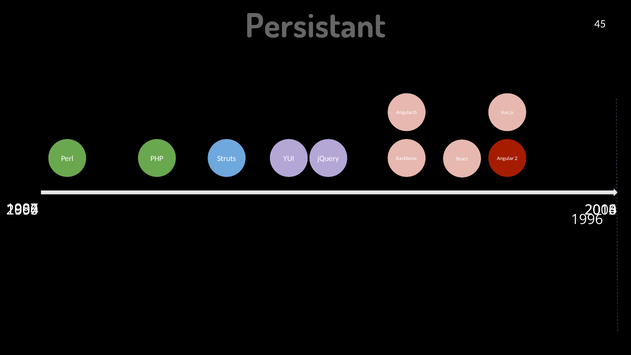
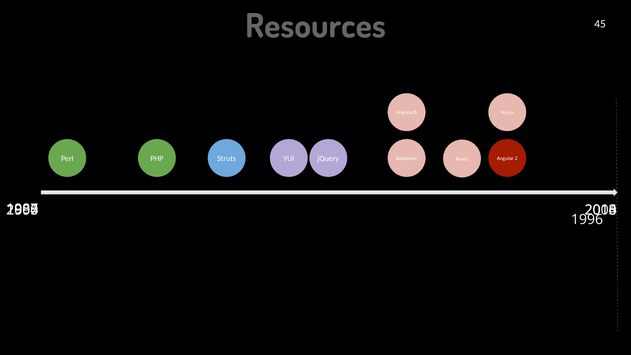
Persistant: Persistant -> Resources
